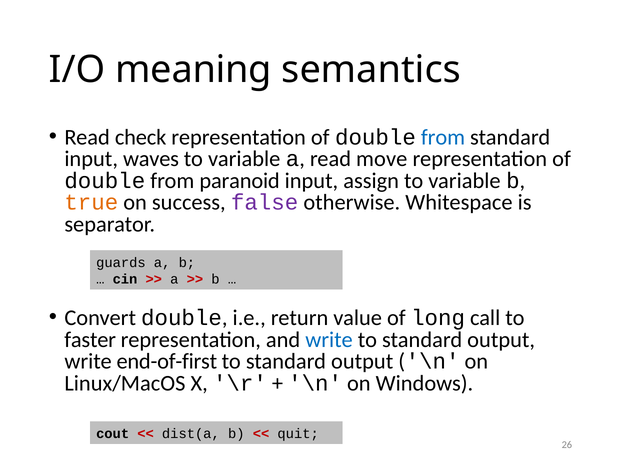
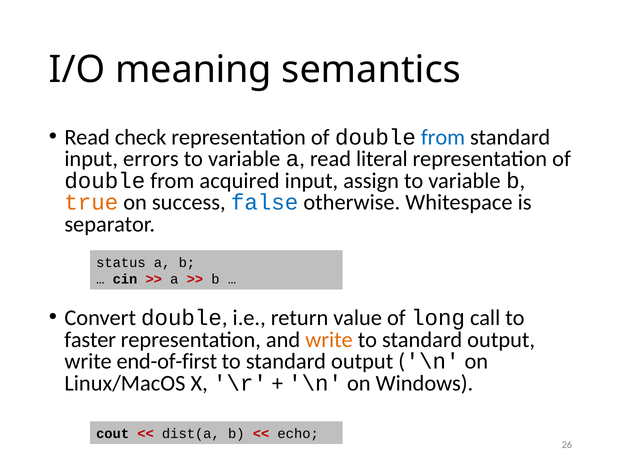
waves: waves -> errors
move: move -> literal
paranoid: paranoid -> acquired
false colour: purple -> blue
guards: guards -> status
write at (329, 339) colour: blue -> orange
quit: quit -> echo
